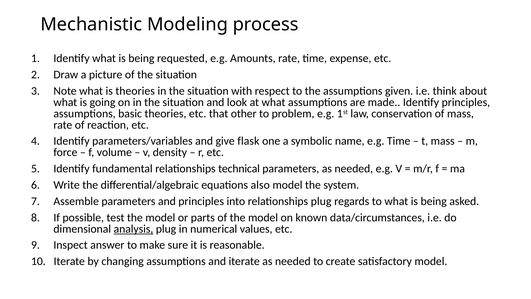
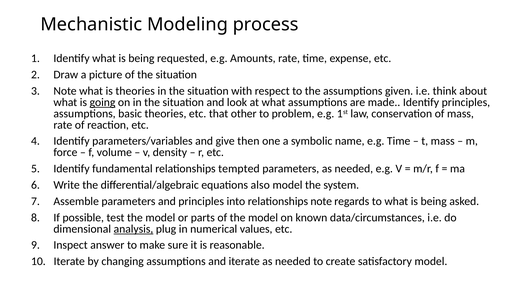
going underline: none -> present
flask: flask -> then
technical: technical -> tempted
relationships plug: plug -> note
